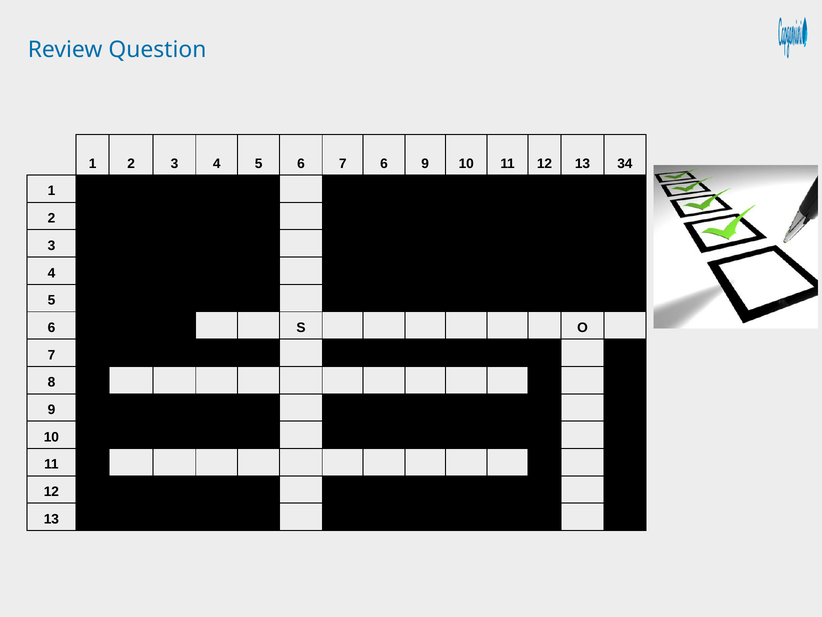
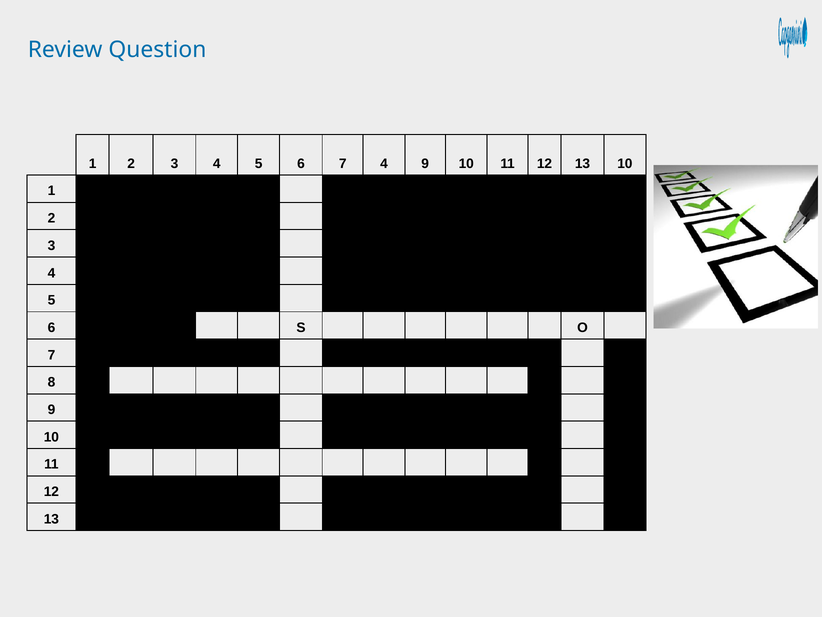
7 6: 6 -> 4
13 34: 34 -> 10
